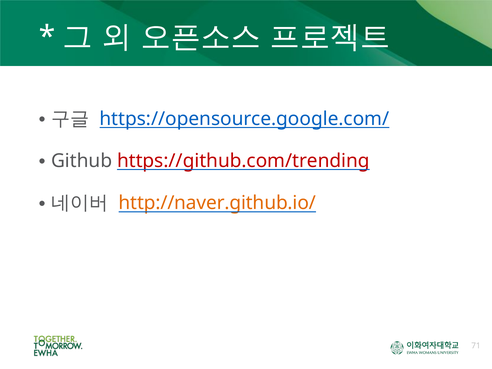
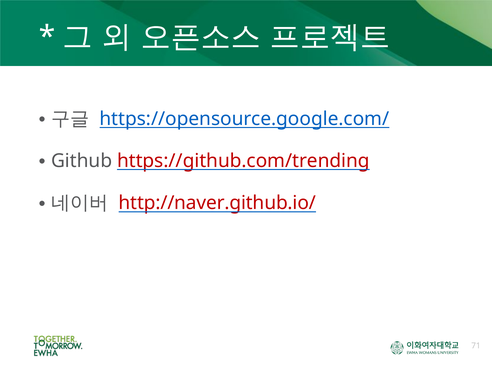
http://naver.github.io/ colour: orange -> red
